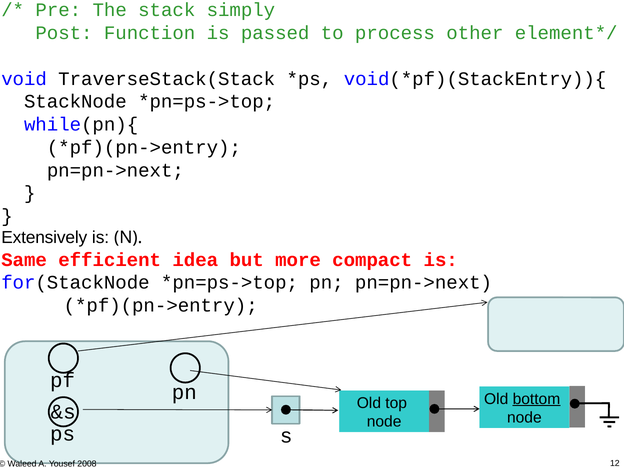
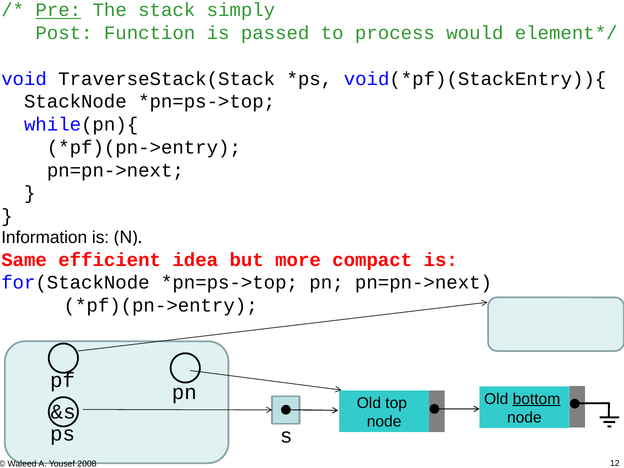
Pre underline: none -> present
other: other -> would
Extensively: Extensively -> Information
